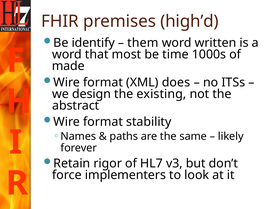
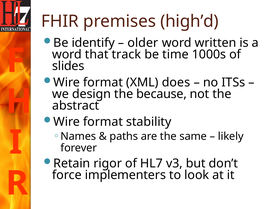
them: them -> older
most: most -> track
made: made -> slides
existing: existing -> because
